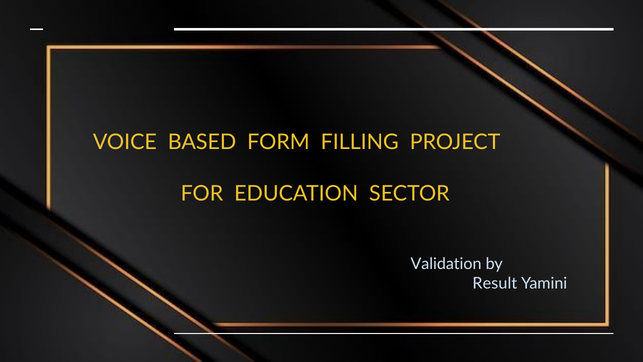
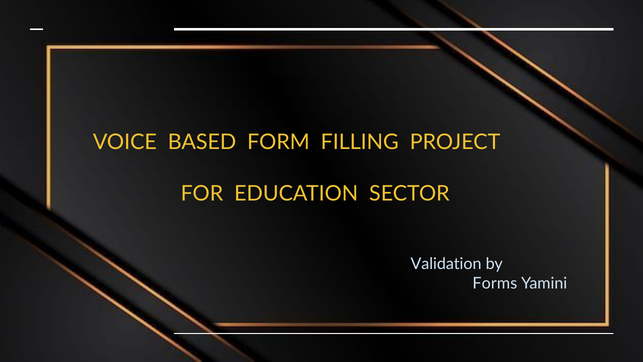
Result: Result -> Forms
